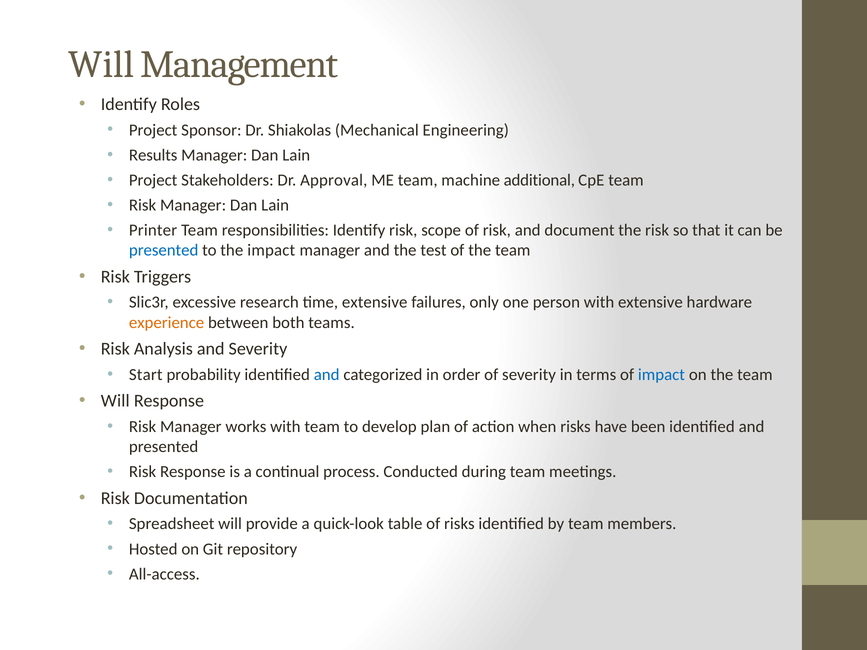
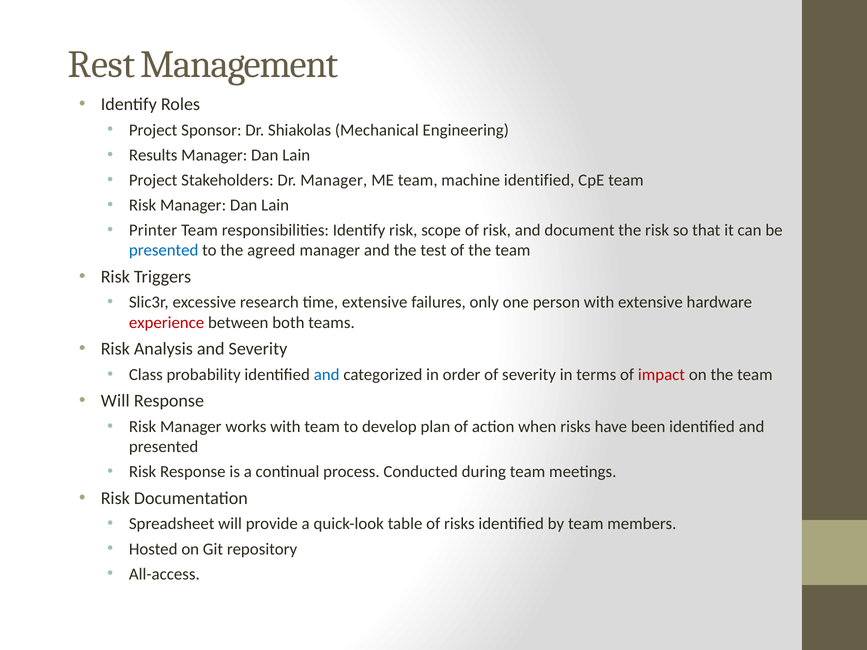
Will at (101, 65): Will -> Rest
Dr Approval: Approval -> Manager
machine additional: additional -> identified
the impact: impact -> agreed
experience colour: orange -> red
Start: Start -> Class
impact at (661, 375) colour: blue -> red
